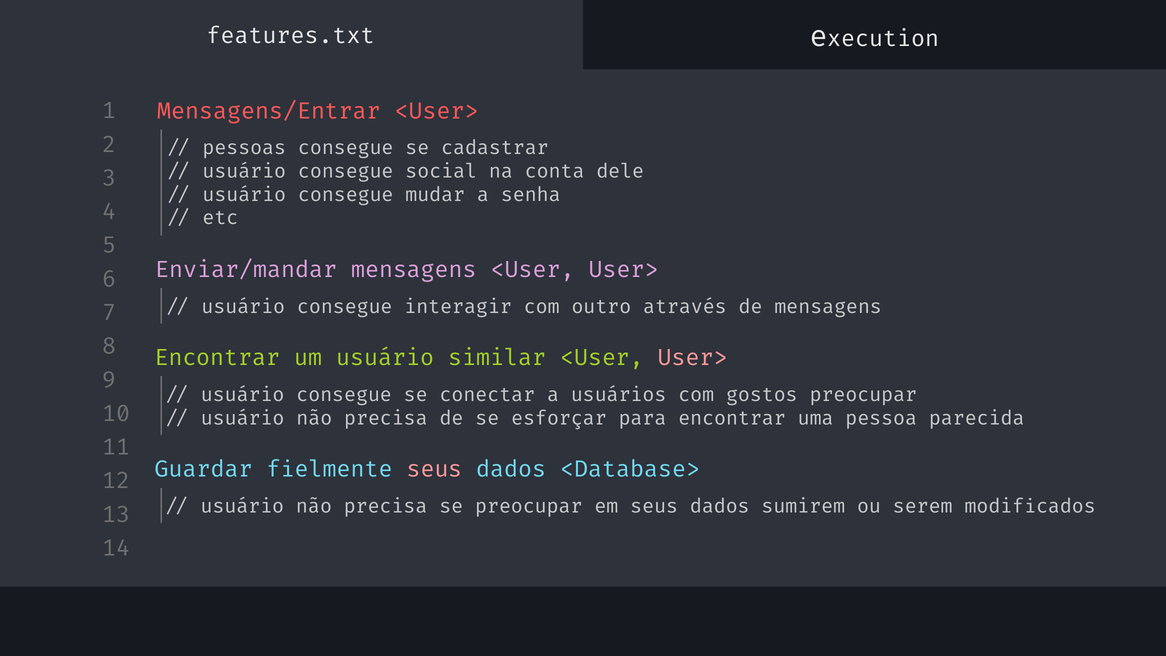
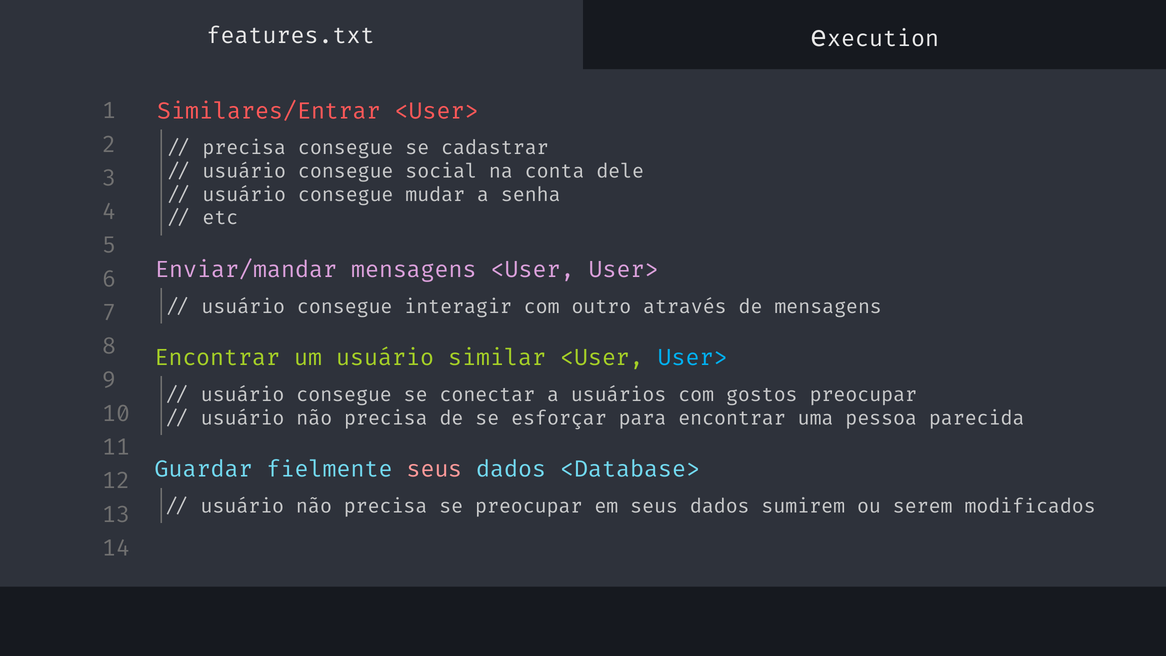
Mensagens/Entrar: Mensagens/Entrar -> Similares/Entrar
pessoas at (244, 148): pessoas -> precisa
User> at (693, 358) colour: pink -> light blue
